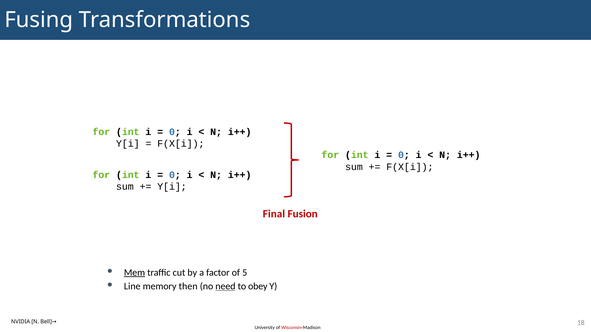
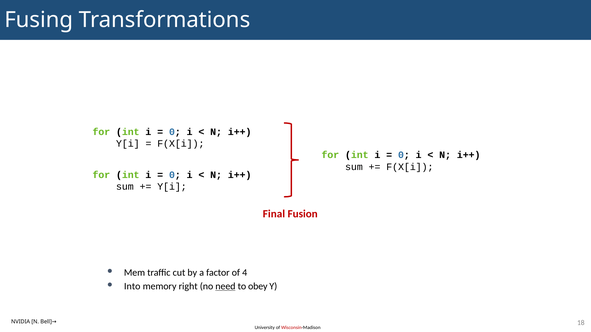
Mem underline: present -> none
5: 5 -> 4
Line: Line -> Into
then: then -> right
